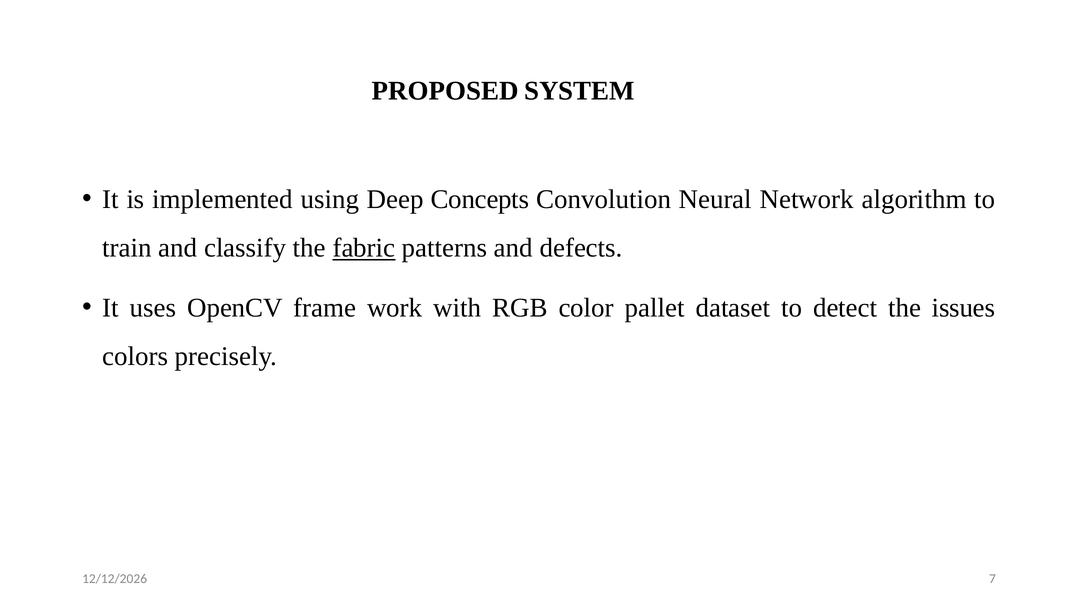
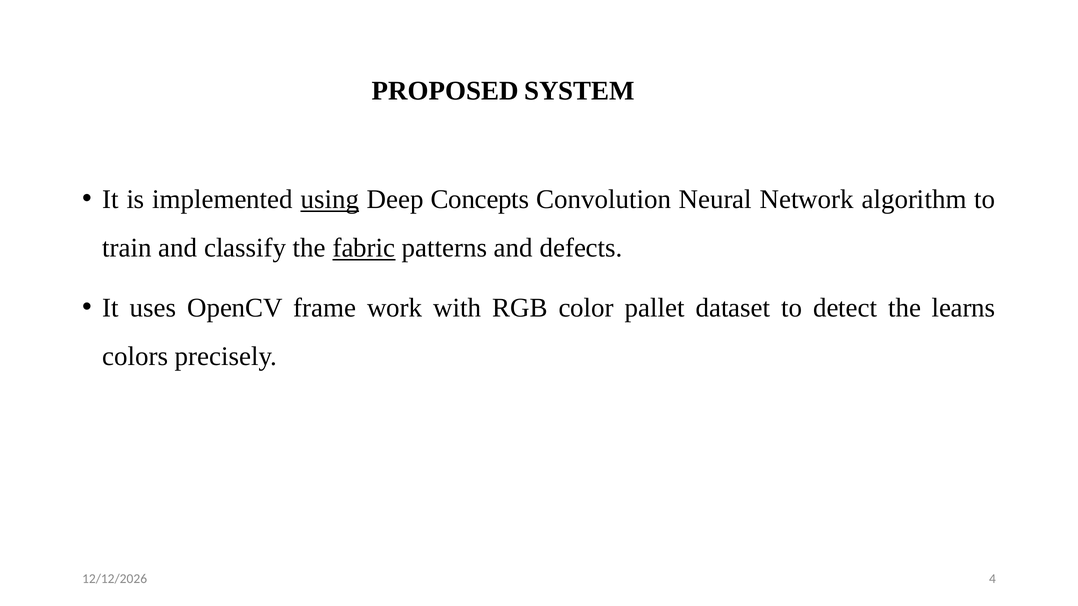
using underline: none -> present
issues: issues -> learns
7: 7 -> 4
